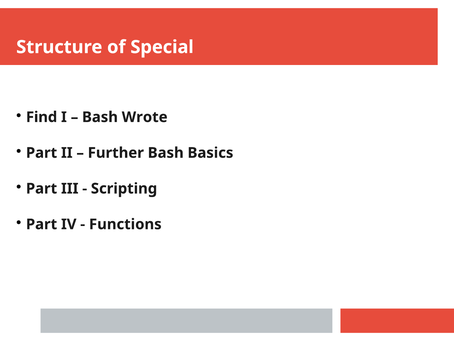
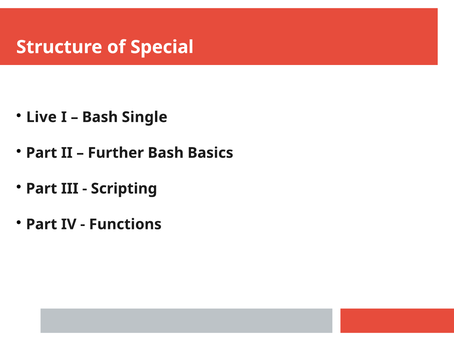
Find: Find -> Live
Wrote: Wrote -> Single
